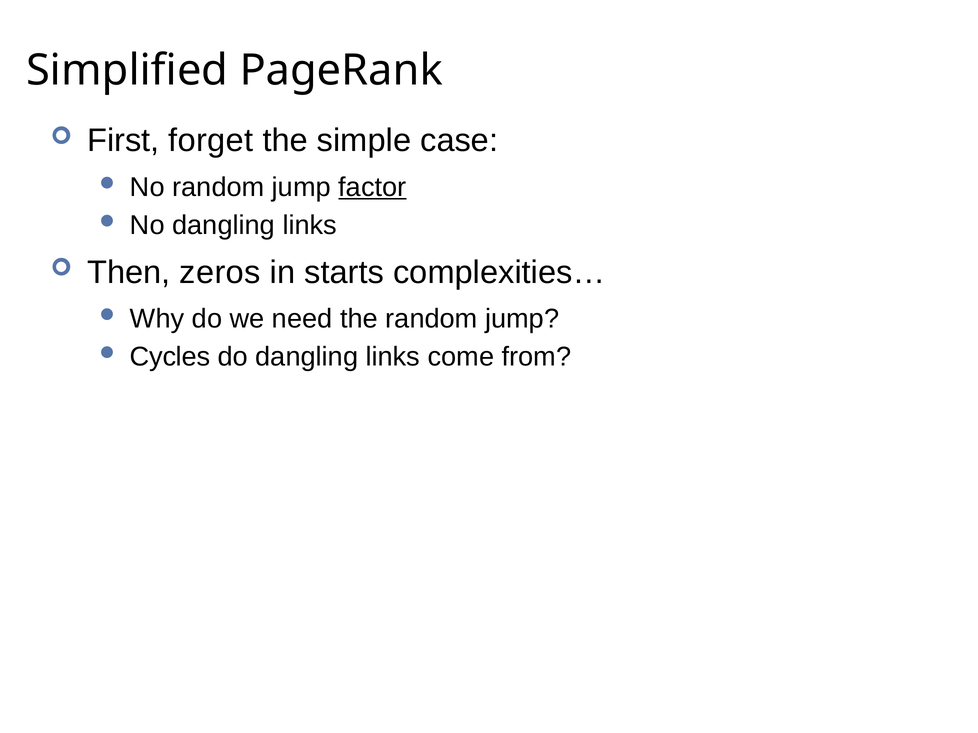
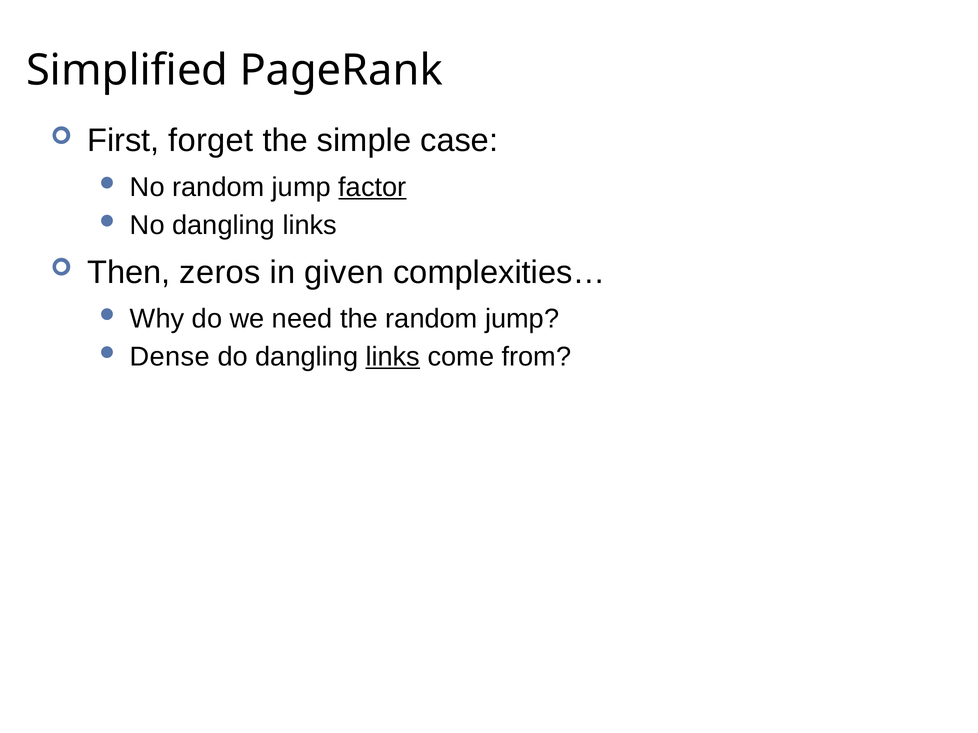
starts: starts -> given
Cycles: Cycles -> Dense
links at (393, 357) underline: none -> present
